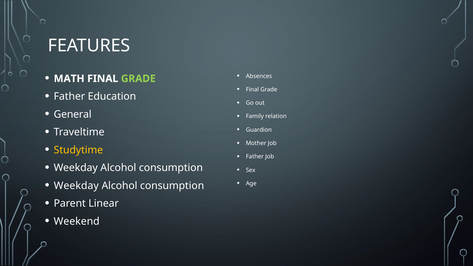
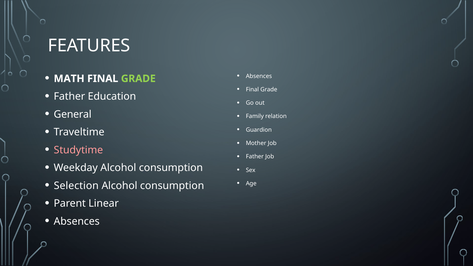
Studytime colour: yellow -> pink
Weekday at (76, 186): Weekday -> Selection
Weekend at (77, 221): Weekend -> Absences
